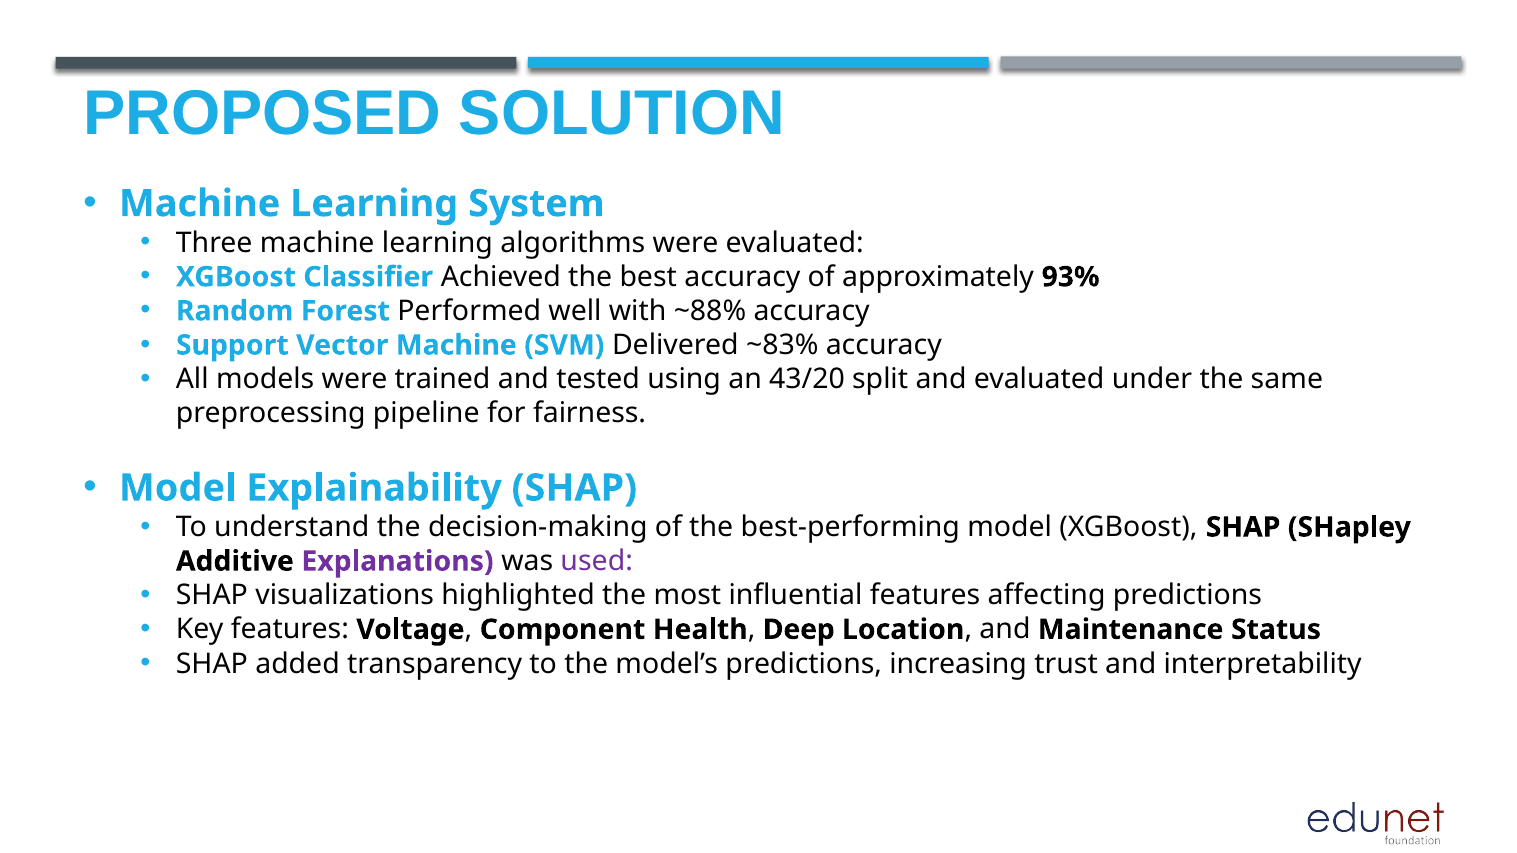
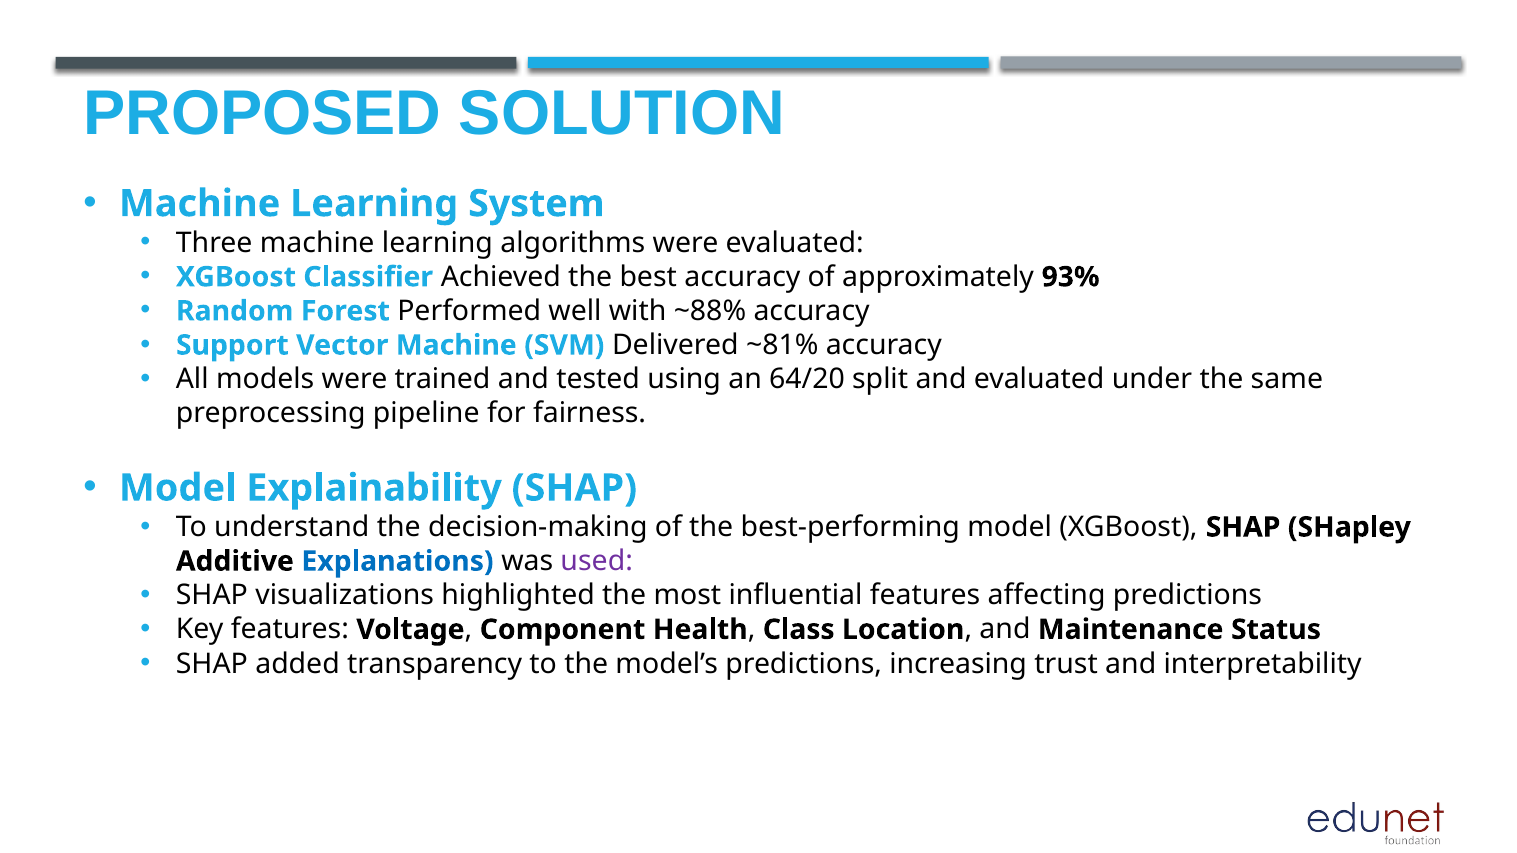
~83%: ~83% -> ~81%
43/20: 43/20 -> 64/20
Explanations colour: purple -> blue
Deep: Deep -> Class
